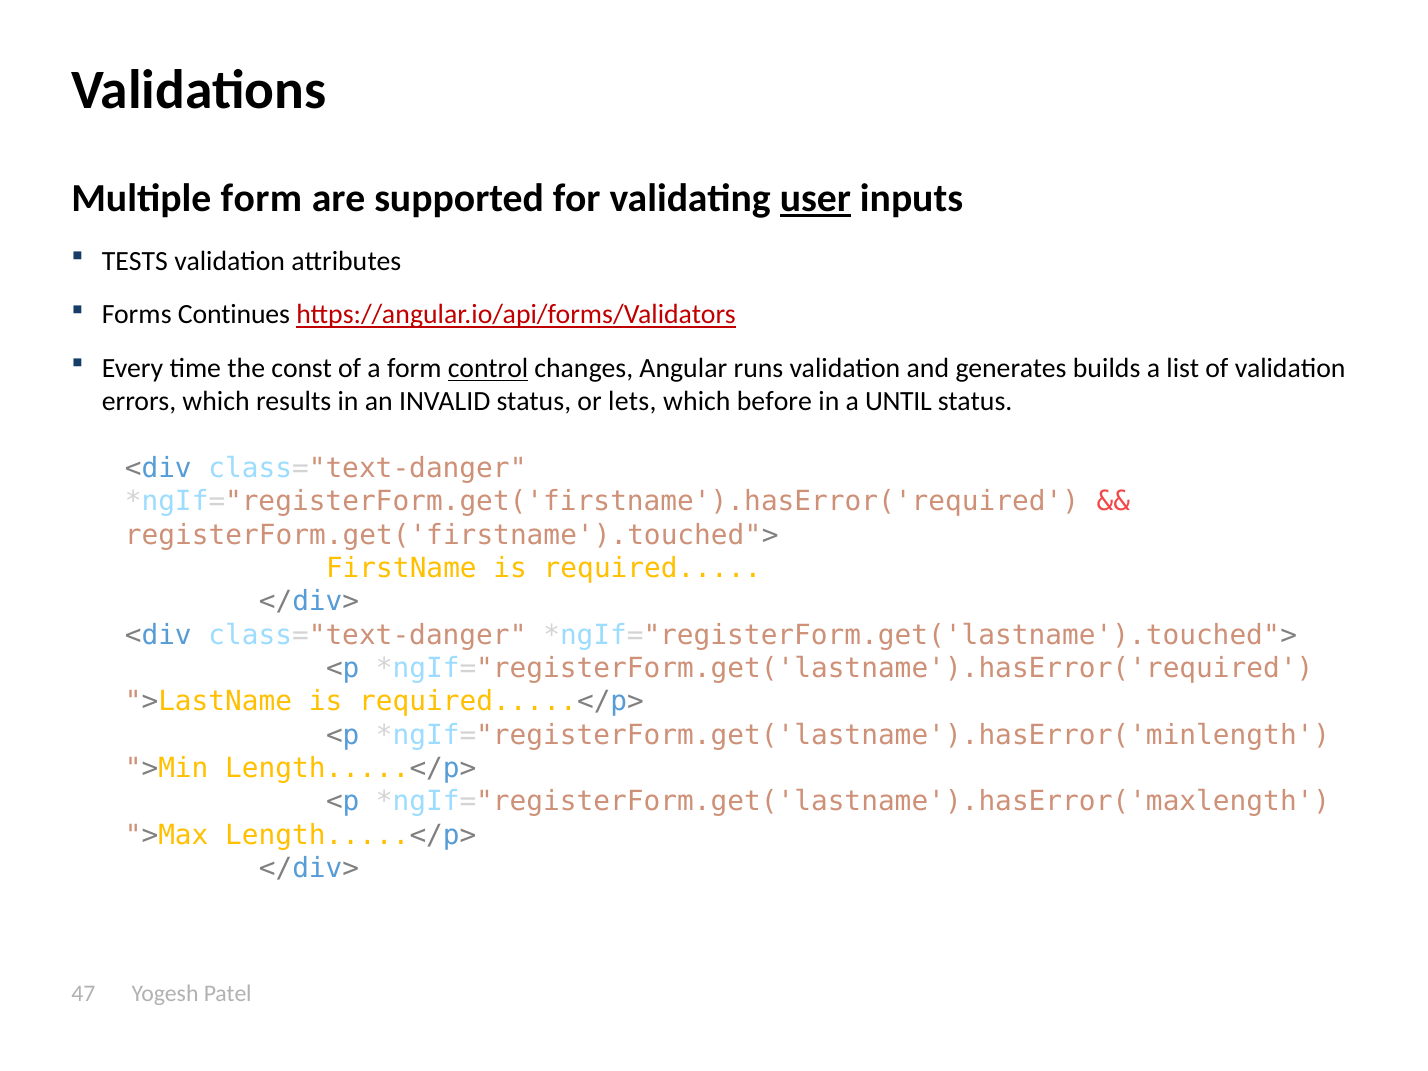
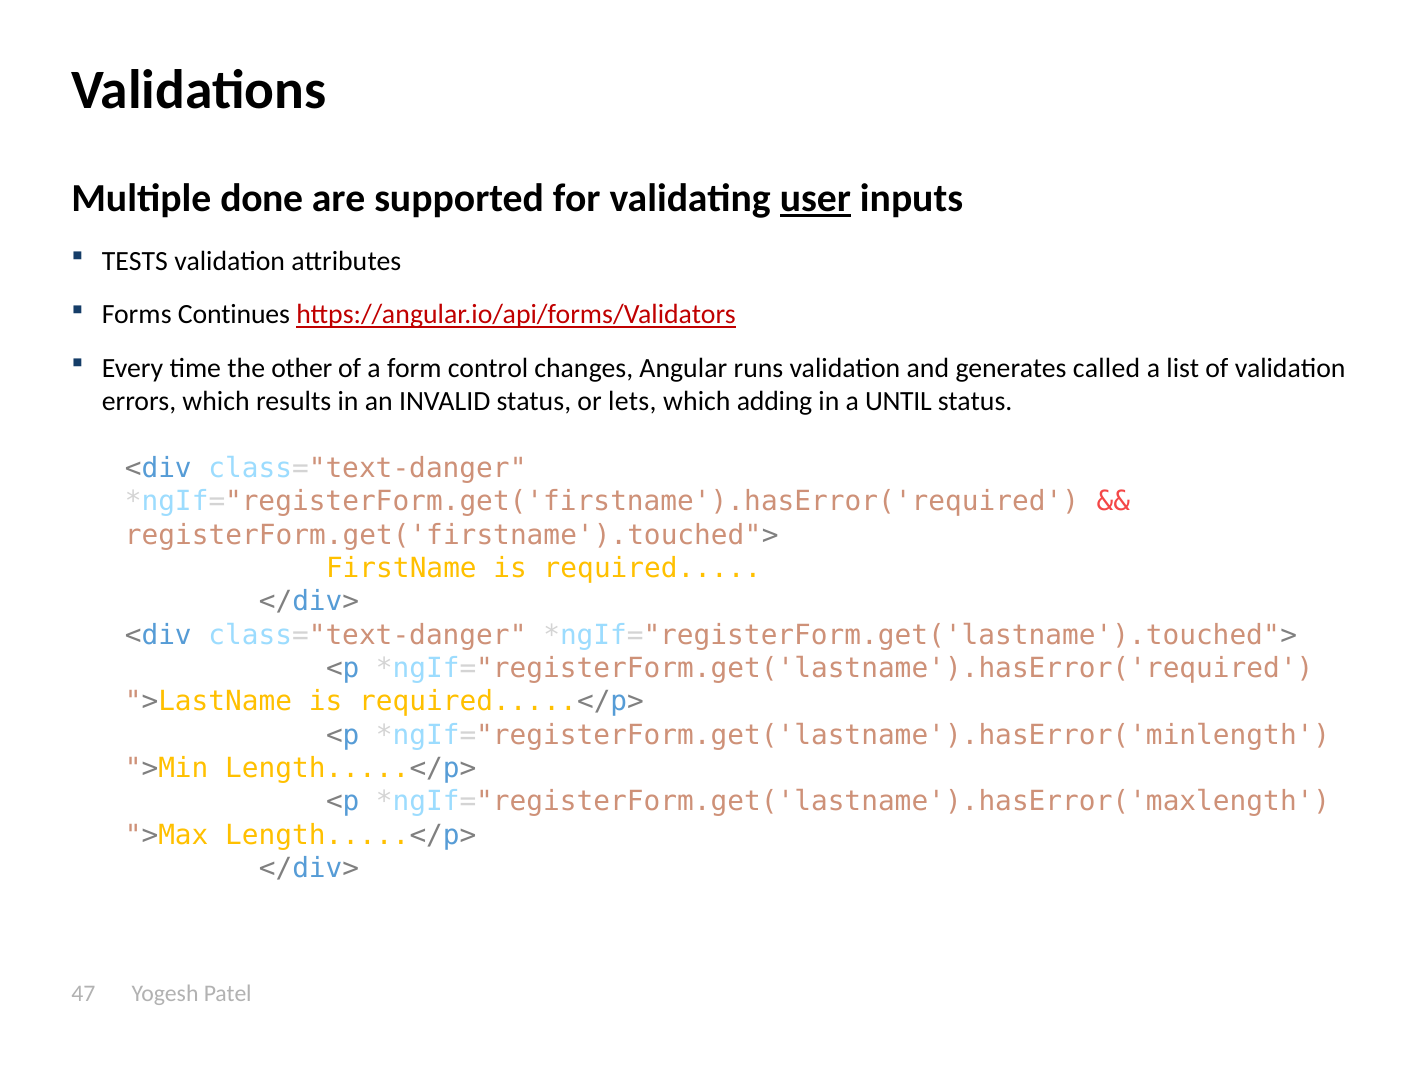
Multiple form: form -> done
const: const -> other
control underline: present -> none
builds: builds -> called
before: before -> adding
